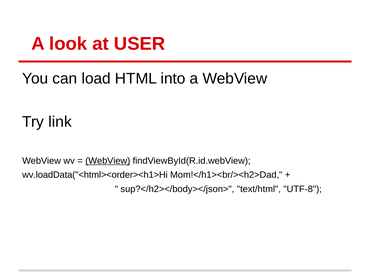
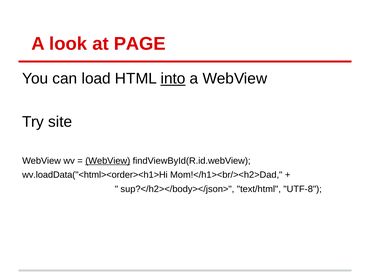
USER: USER -> PAGE
into underline: none -> present
link: link -> site
